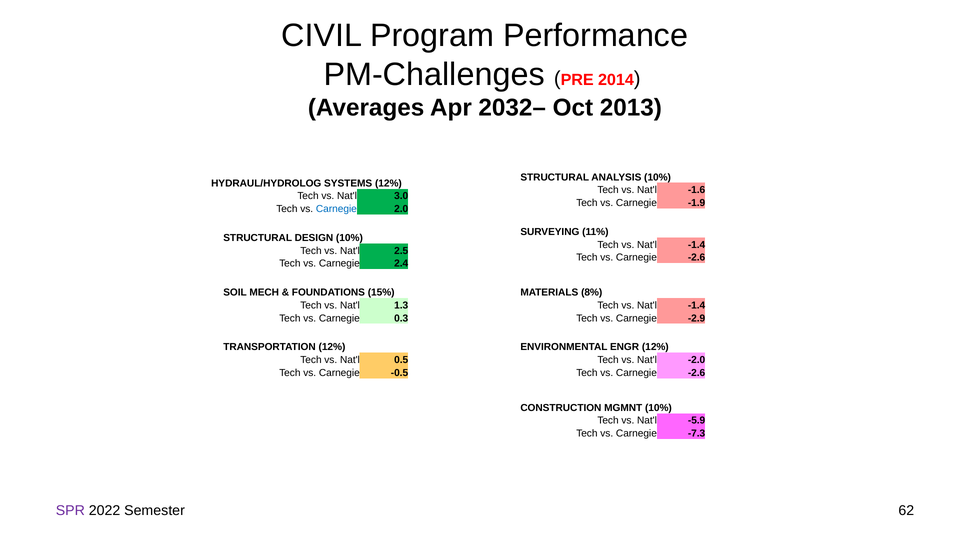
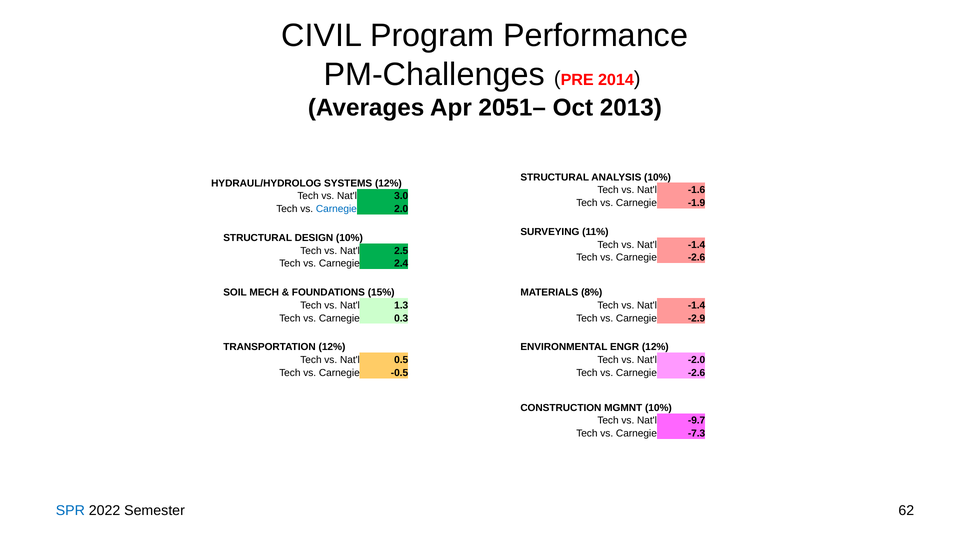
2032–: 2032– -> 2051–
-5.9: -5.9 -> -9.7
SPR colour: purple -> blue
